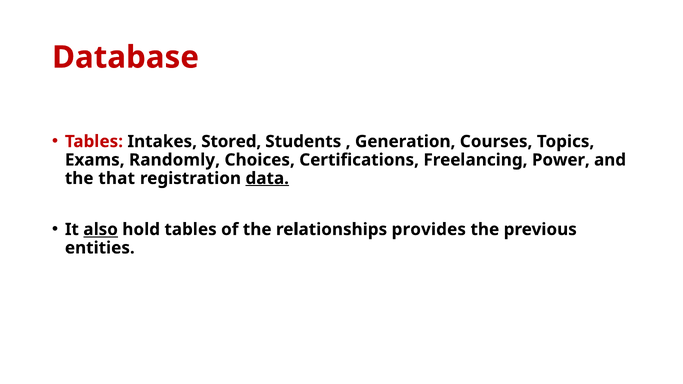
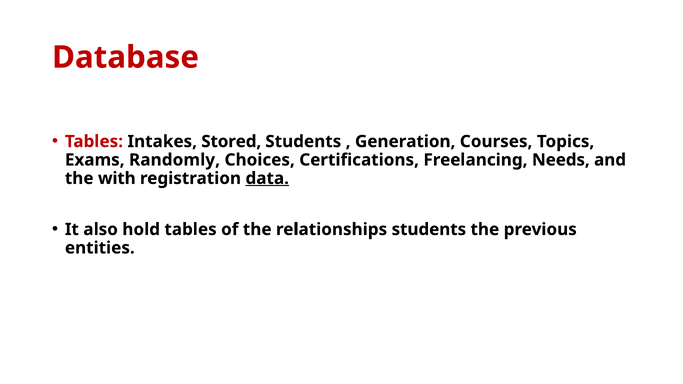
Power: Power -> Needs
that: that -> with
also underline: present -> none
relationships provides: provides -> students
